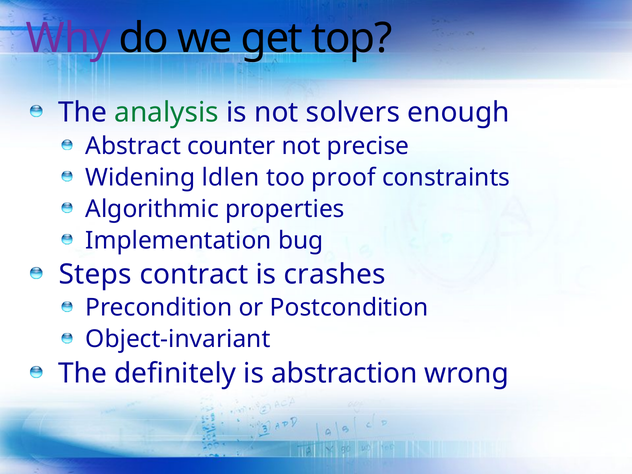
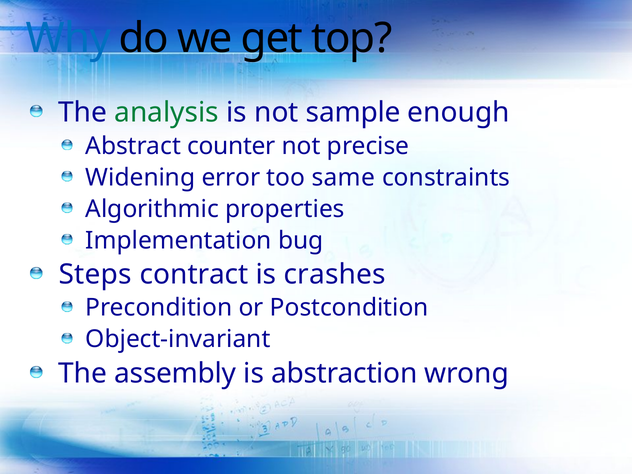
Why colour: purple -> blue
solvers: solvers -> sample
ldlen: ldlen -> error
proof: proof -> same
definitely: definitely -> assembly
